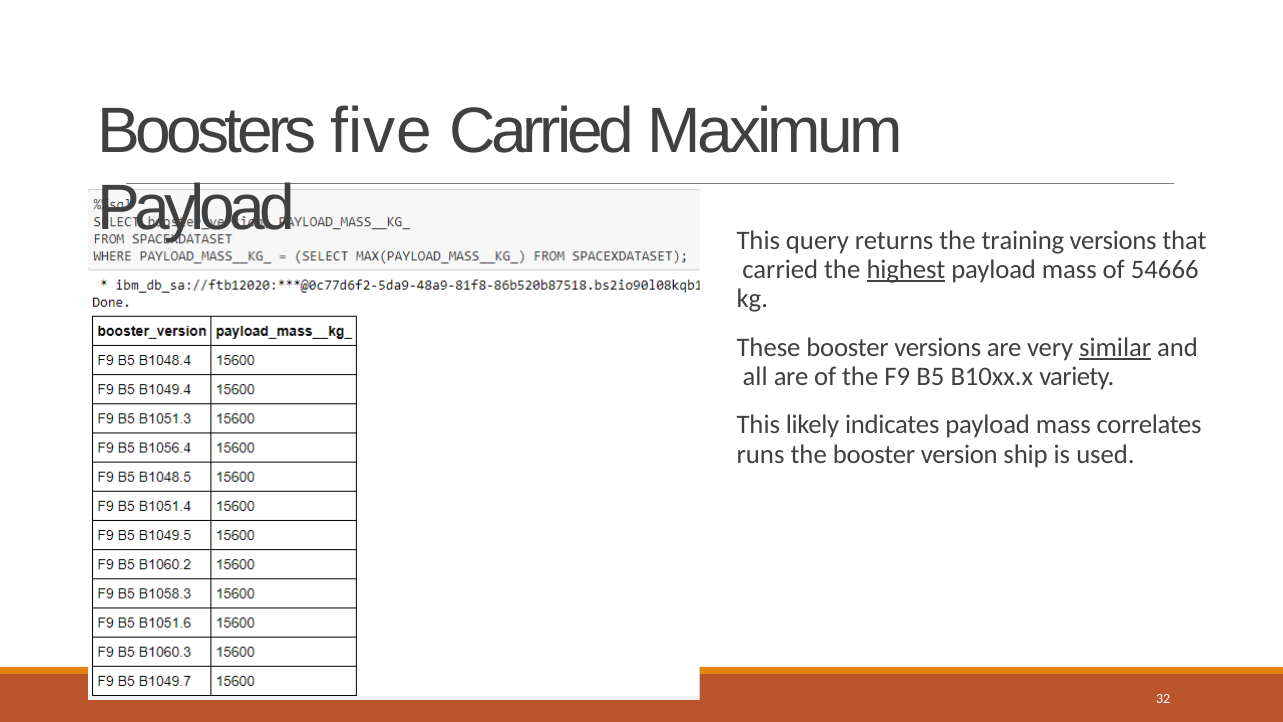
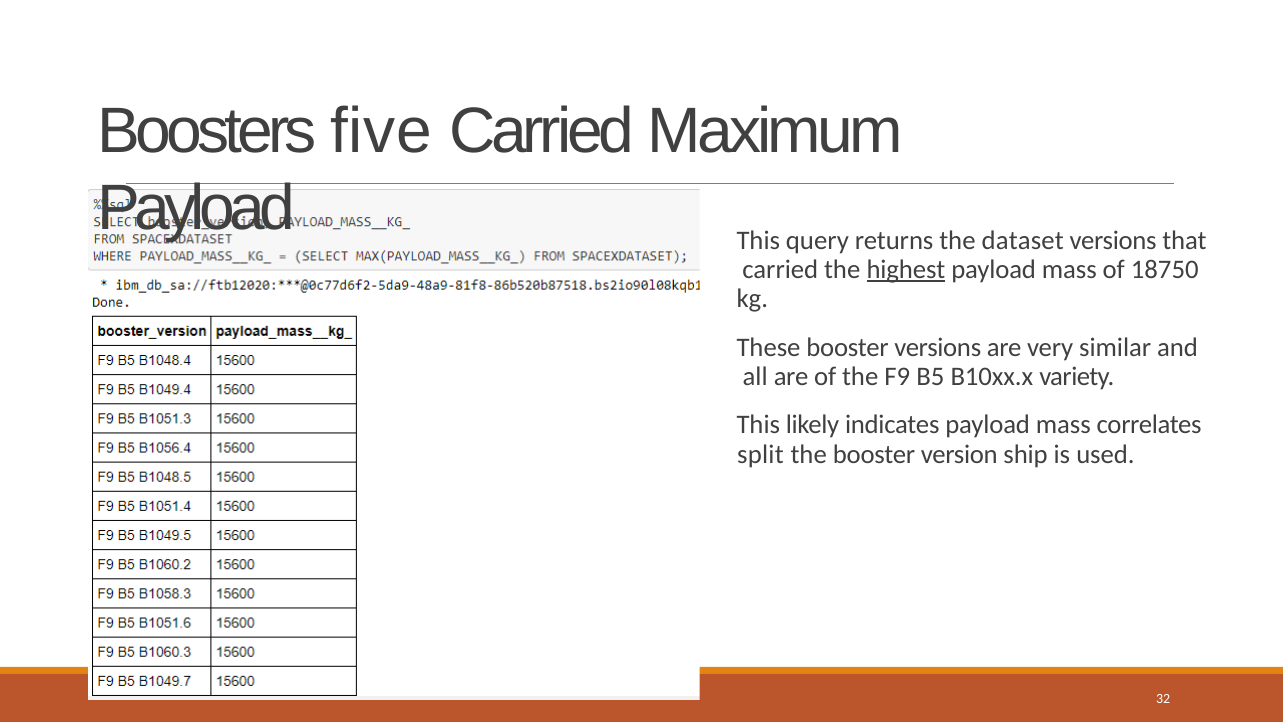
training: training -> dataset
54666: 54666 -> 18750
similar underline: present -> none
runs: runs -> split
